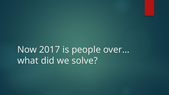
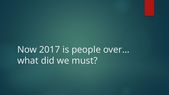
solve: solve -> must
